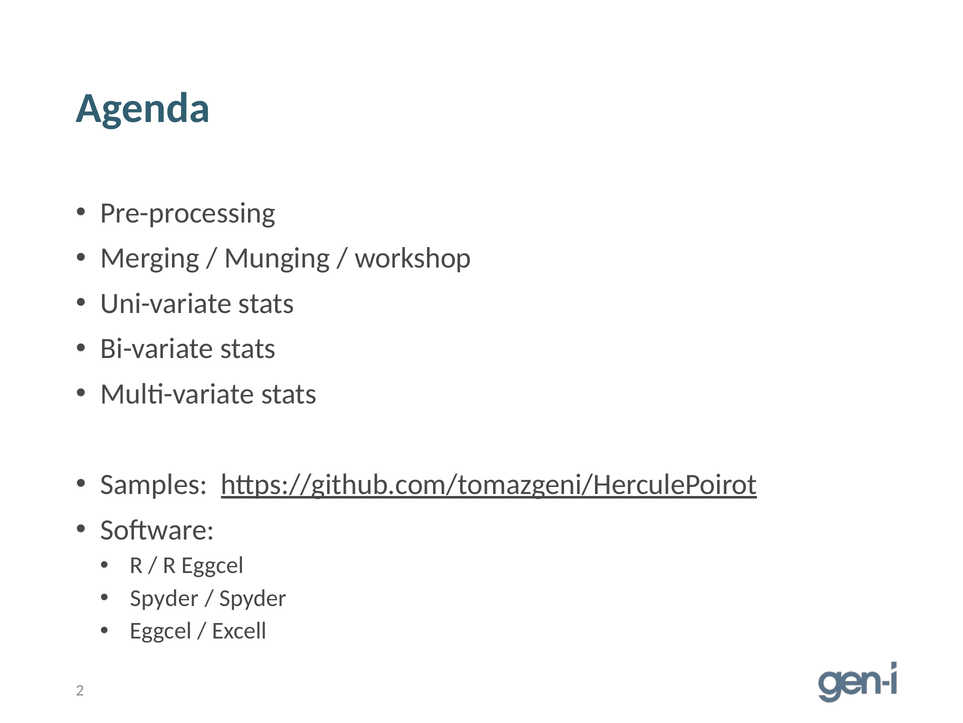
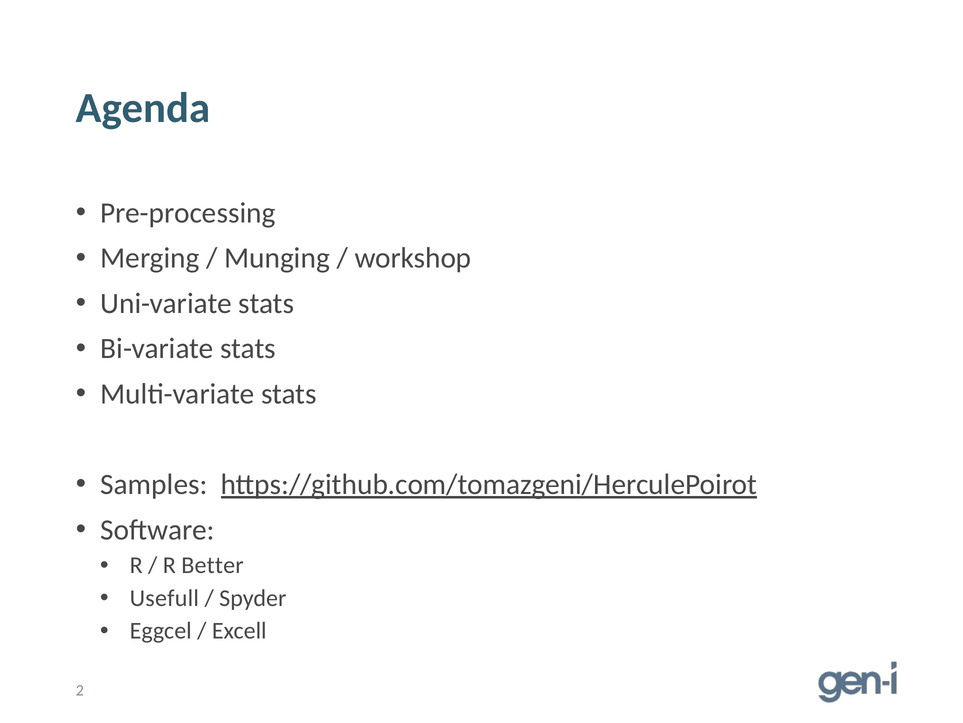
R Eggcel: Eggcel -> Better
Spyder at (164, 598): Spyder -> Usefull
